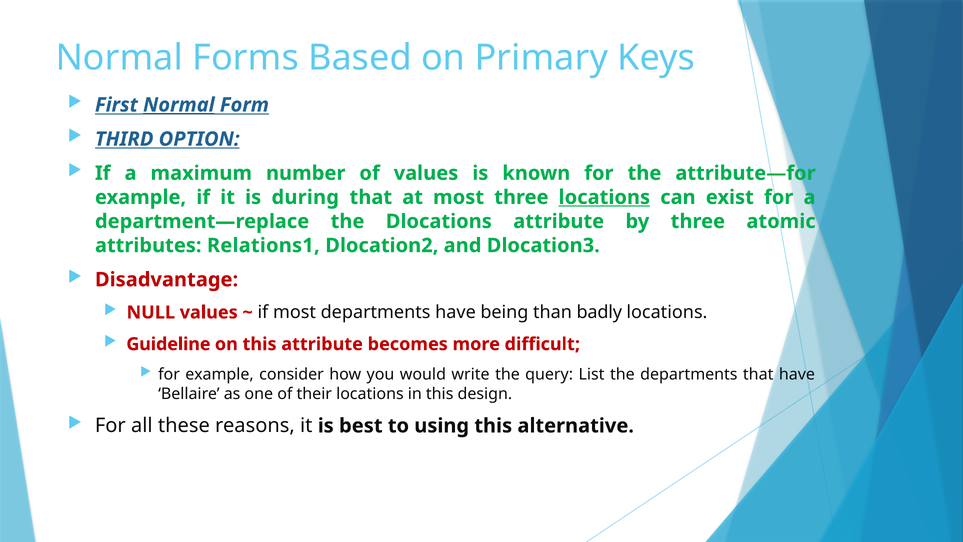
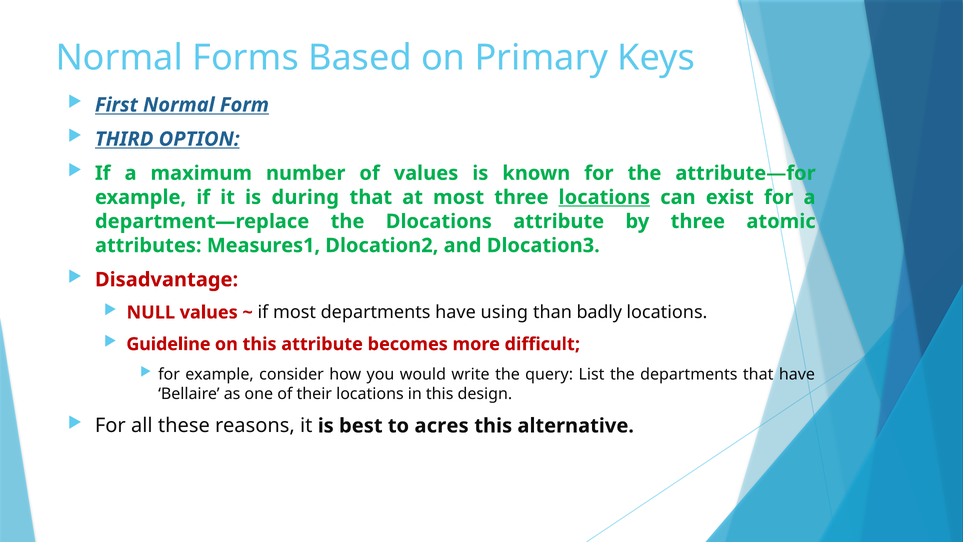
Normal at (179, 105) underline: present -> none
Relations1: Relations1 -> Measures1
being: being -> using
using: using -> acres
